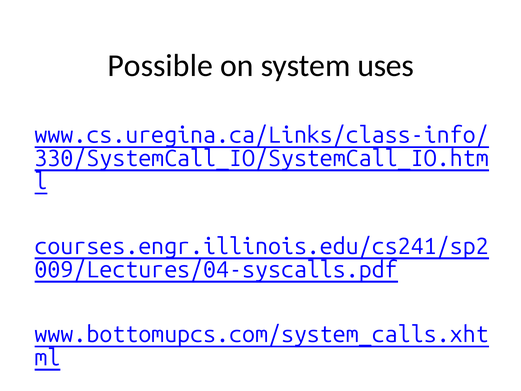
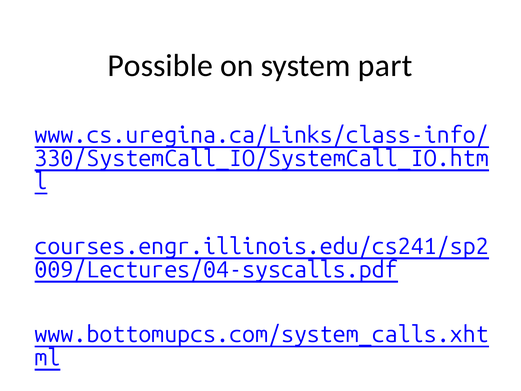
uses: uses -> part
